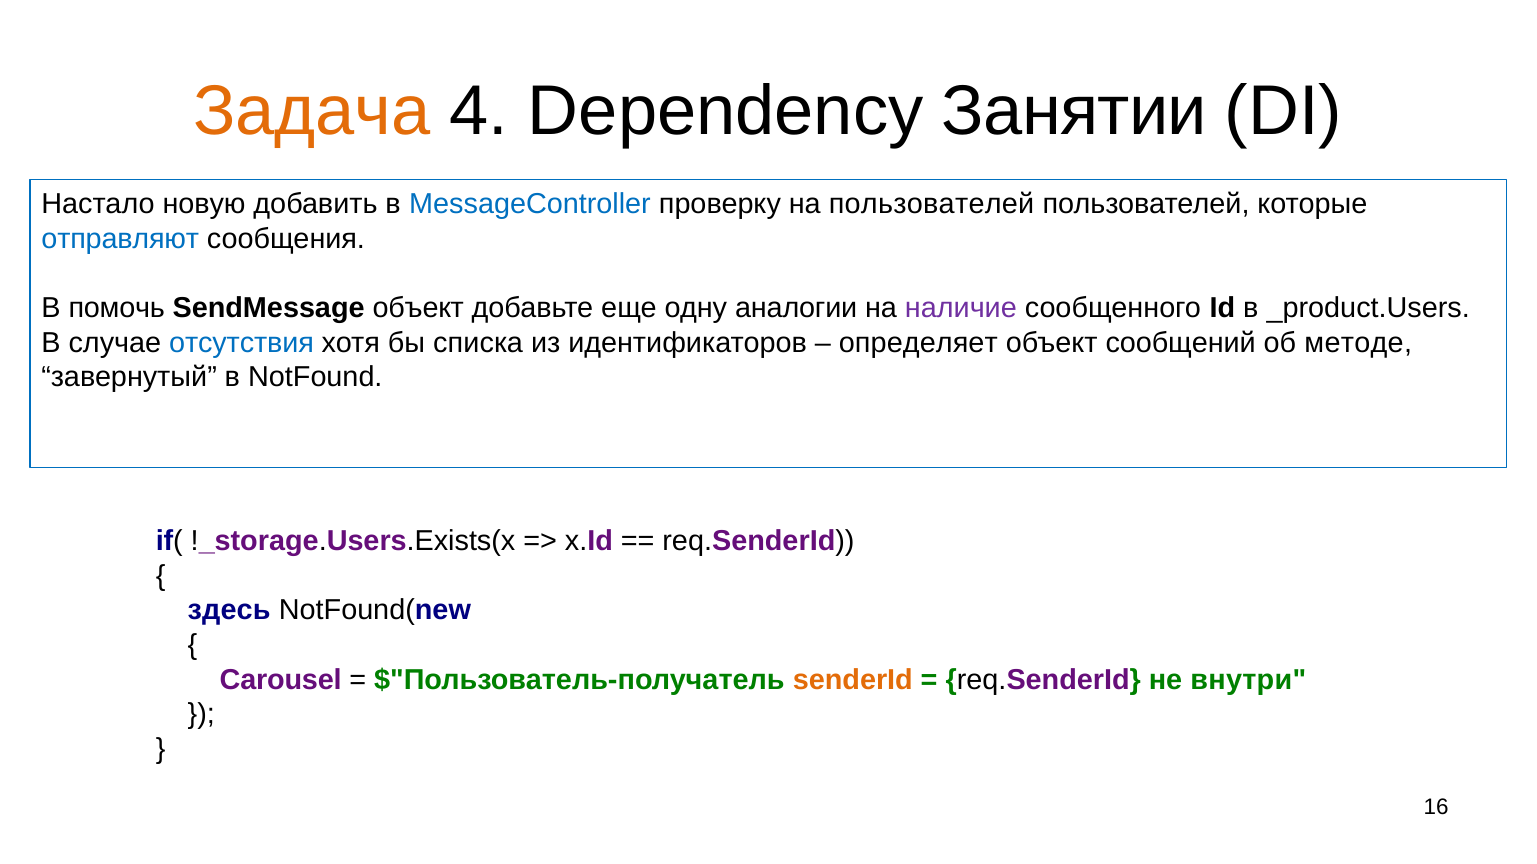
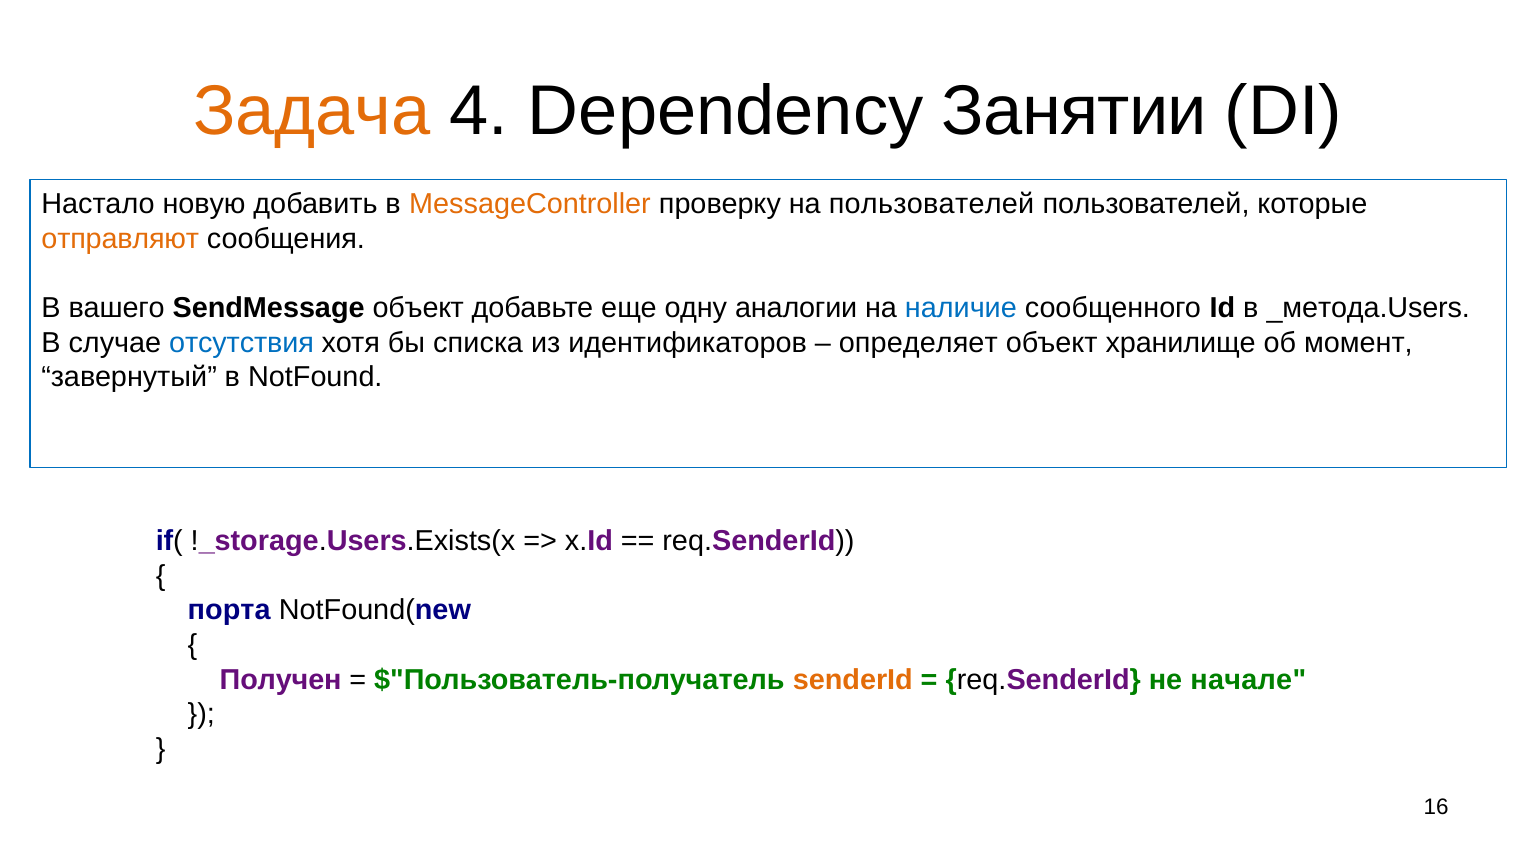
MessageController colour: blue -> orange
отправляют colour: blue -> orange
помочь: помочь -> вашего
наличие colour: purple -> blue
_product.Users: _product.Users -> _метода.Users
сообщений: сообщений -> хранилище
методе: методе -> момент
здесь: здесь -> порта
Carousel: Carousel -> Получен
внутри: внутри -> начале
